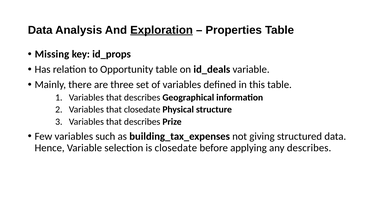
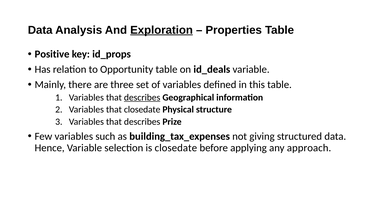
Missing: Missing -> Positive
describes at (142, 98) underline: none -> present
any describes: describes -> approach
